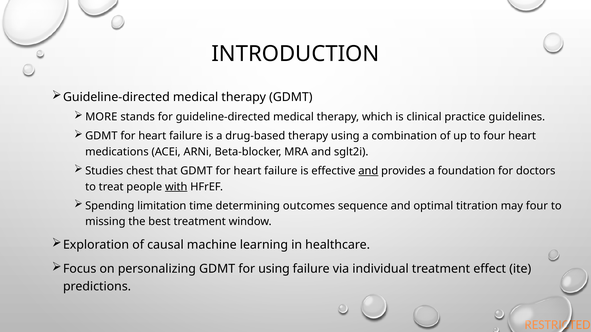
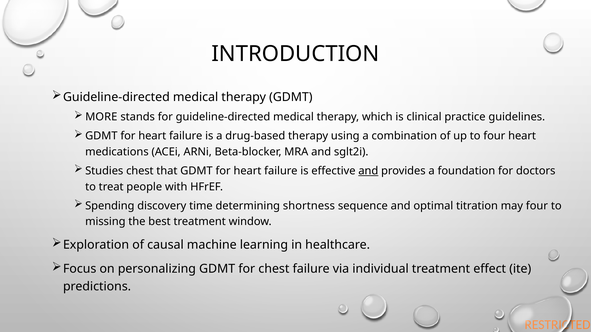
with underline: present -> none
limitation: limitation -> discovery
outcomes: outcomes -> shortness
for using: using -> chest
